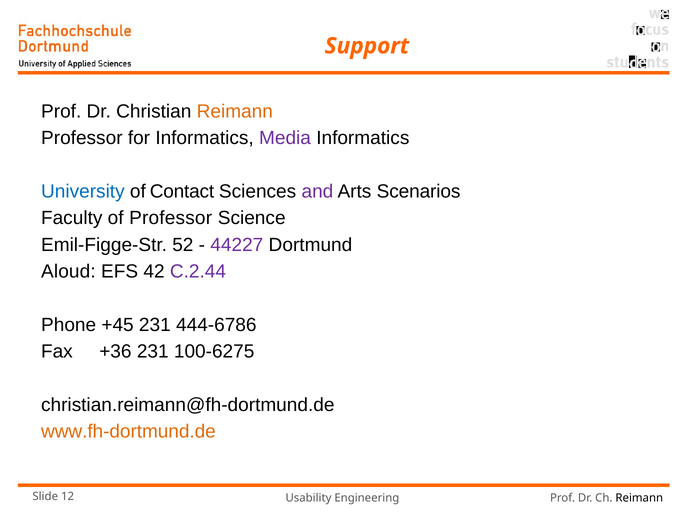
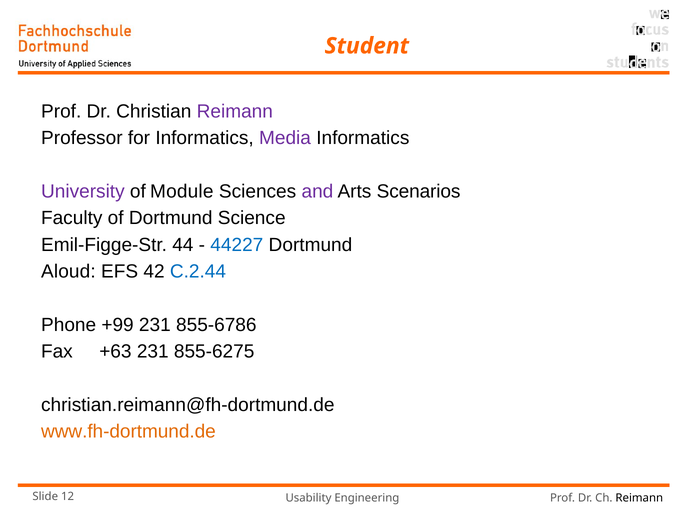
Support: Support -> Student
Reimann at (235, 111) colour: orange -> purple
University colour: blue -> purple
Contact: Contact -> Module
of Professor: Professor -> Dortmund
52: 52 -> 44
44227 colour: purple -> blue
C.2.44 colour: purple -> blue
+45: +45 -> +99
444-6786: 444-6786 -> 855-6786
+36: +36 -> +63
100-6275: 100-6275 -> 855-6275
